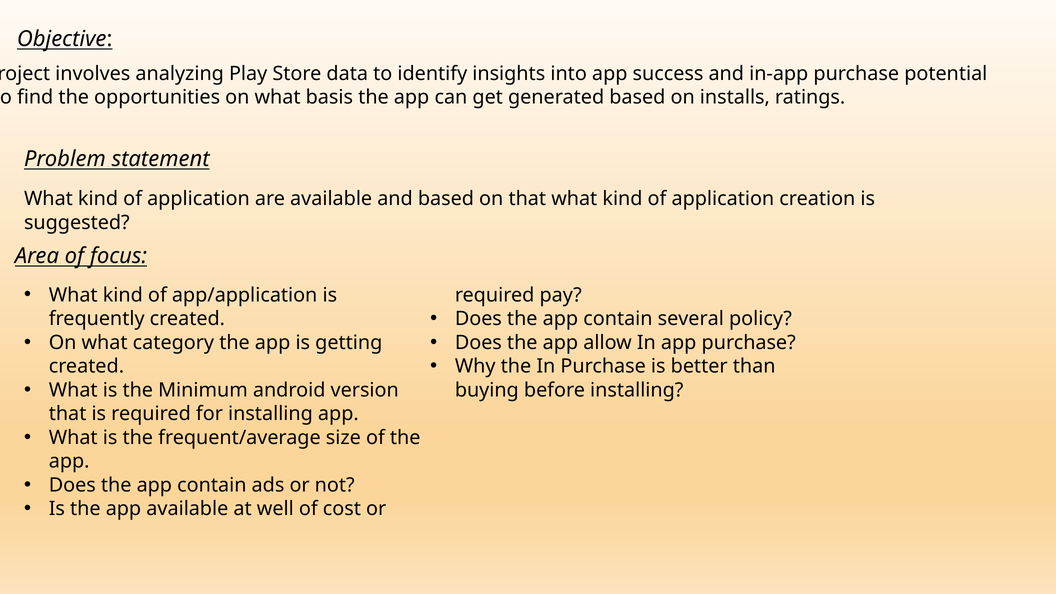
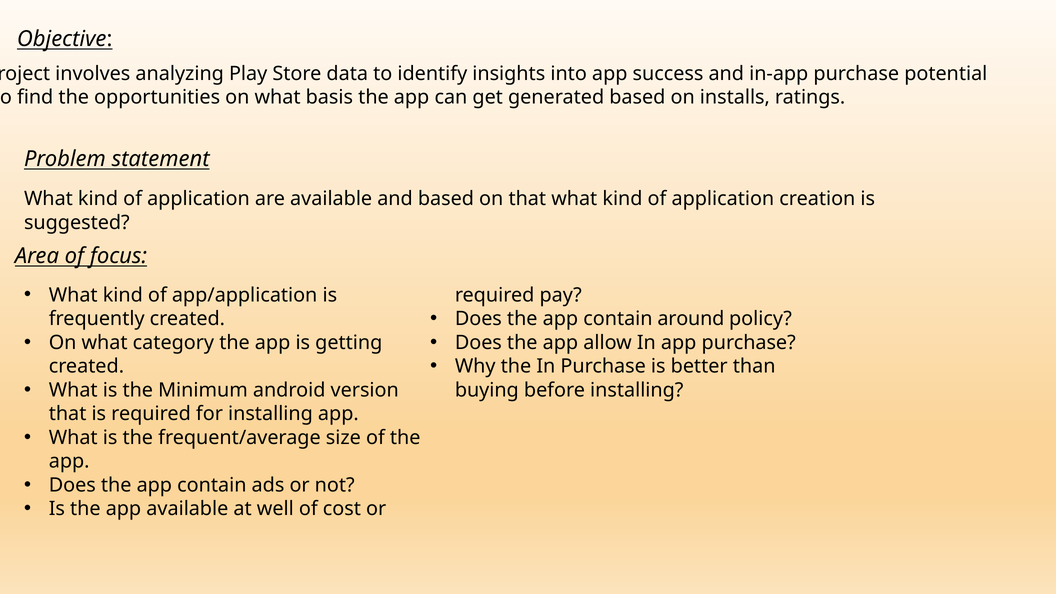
several: several -> around
